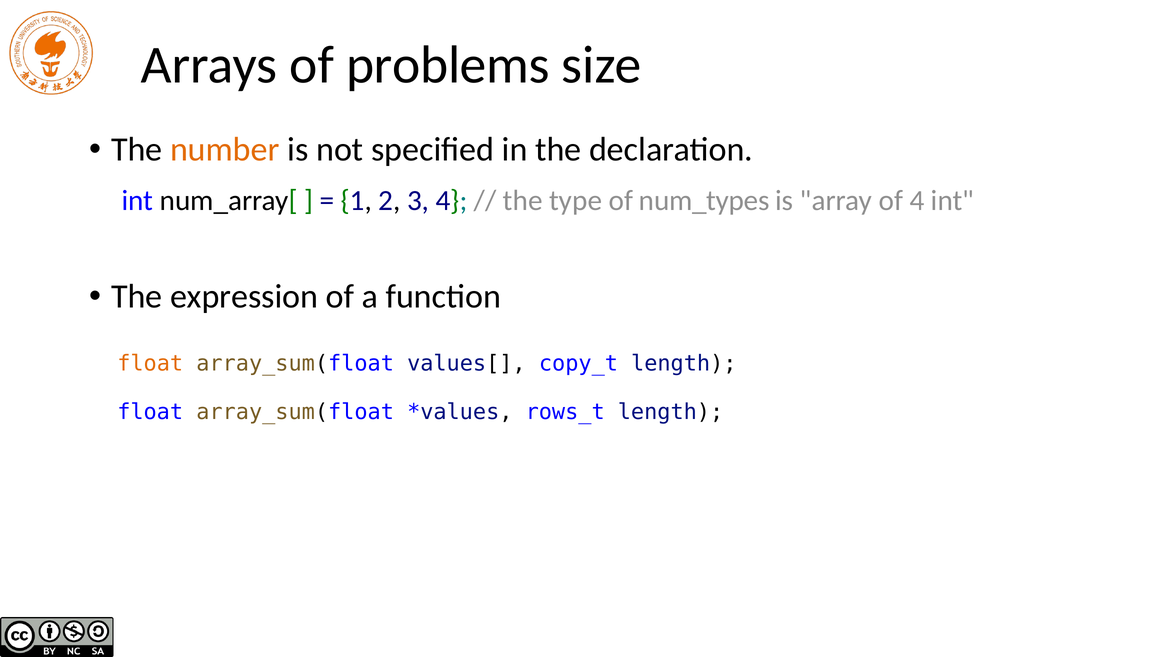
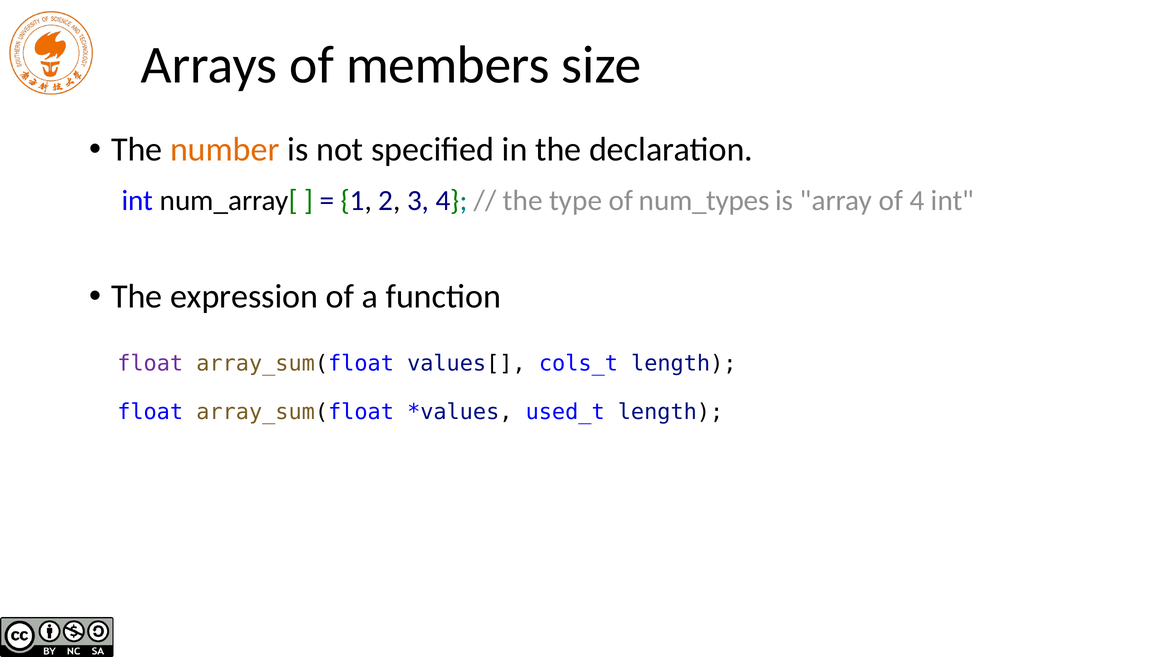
problems: problems -> members
float at (150, 364) colour: orange -> purple
copy_t: copy_t -> cols_t
rows_t: rows_t -> used_t
